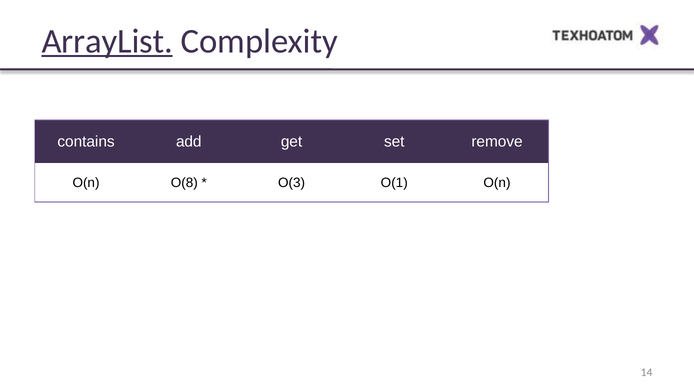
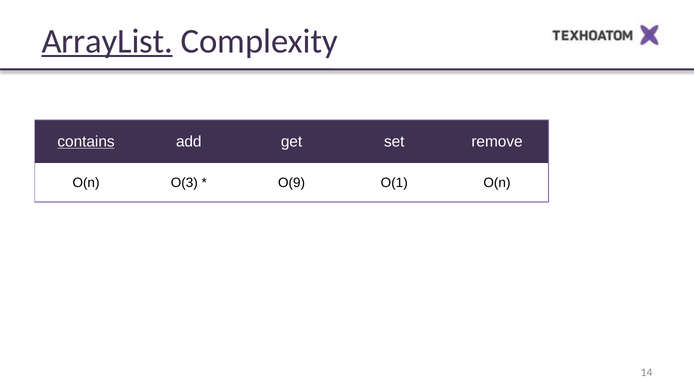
contains underline: none -> present
O(8: O(8 -> O(3
O(3: O(3 -> O(9
